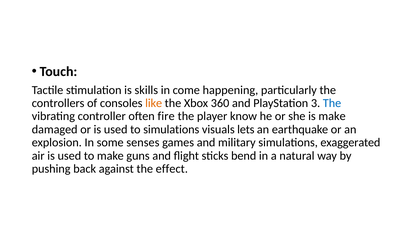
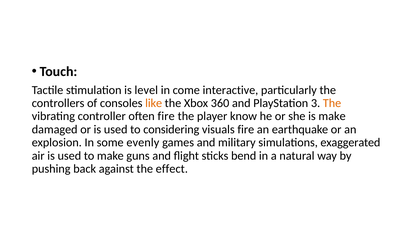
skills: skills -> level
happening: happening -> interactive
The at (332, 103) colour: blue -> orange
to simulations: simulations -> considering
visuals lets: lets -> fire
senses: senses -> evenly
